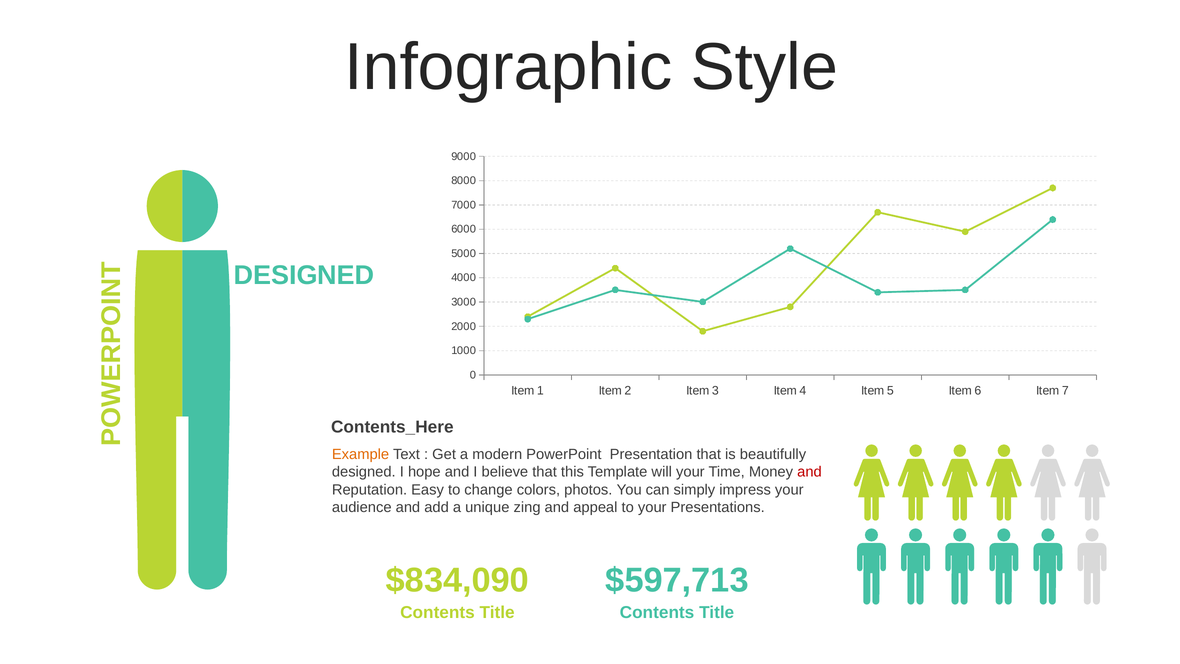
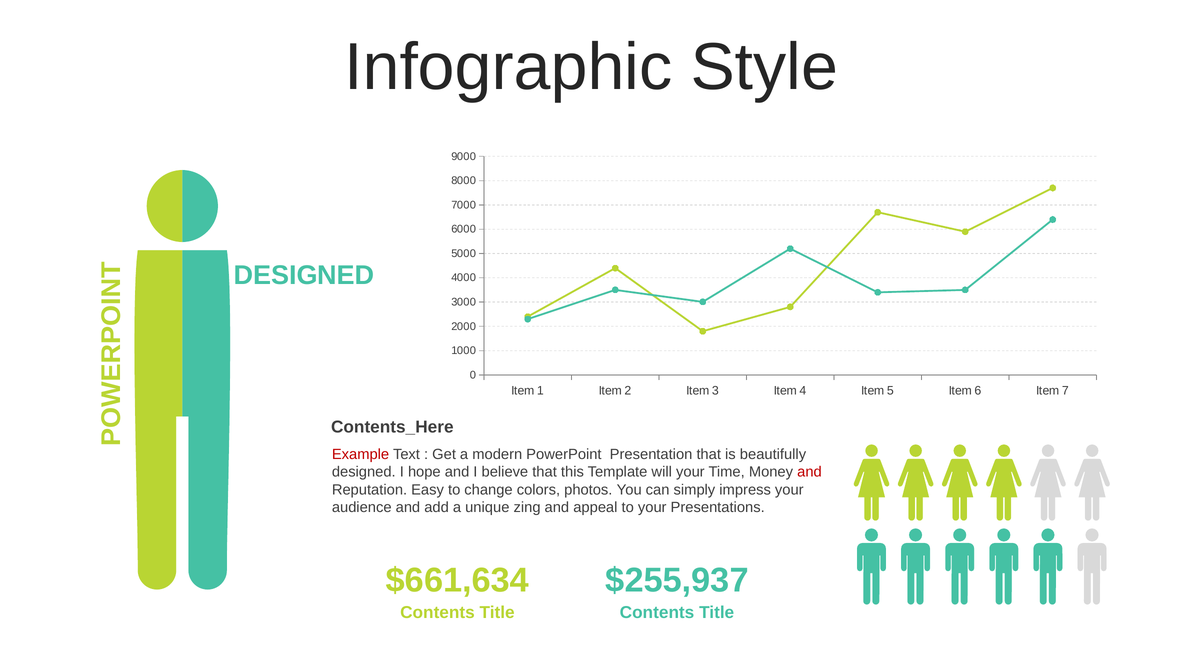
Example colour: orange -> red
$834,090: $834,090 -> $661,634
$597,713: $597,713 -> $255,937
